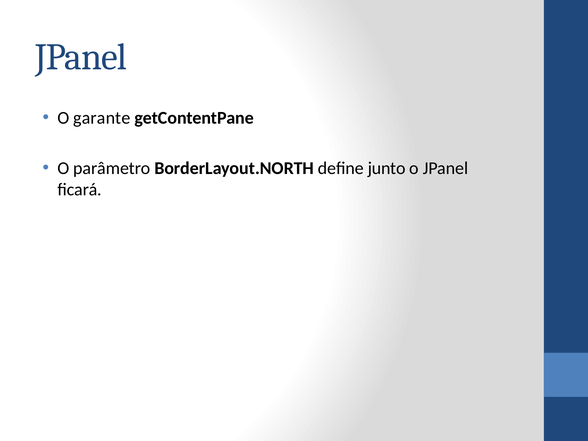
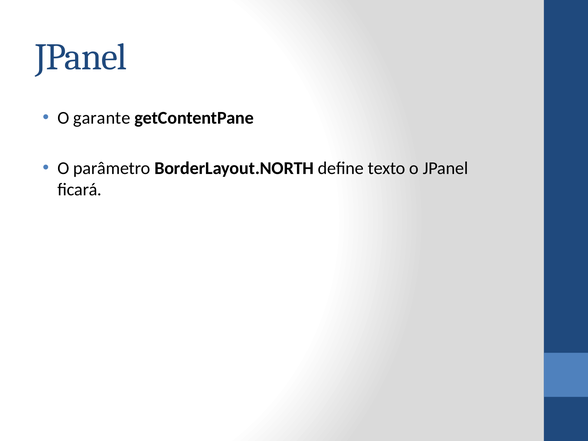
junto: junto -> texto
